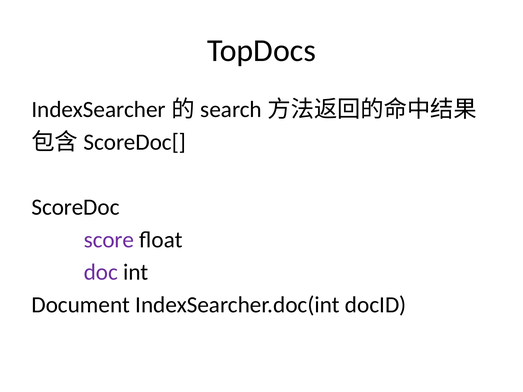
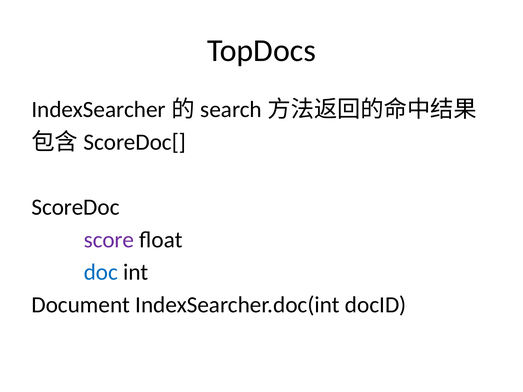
doc colour: purple -> blue
